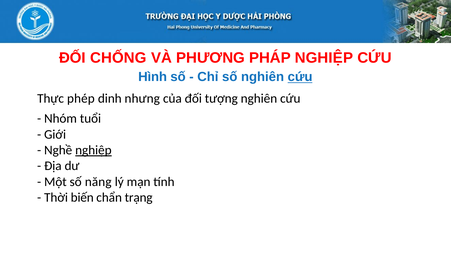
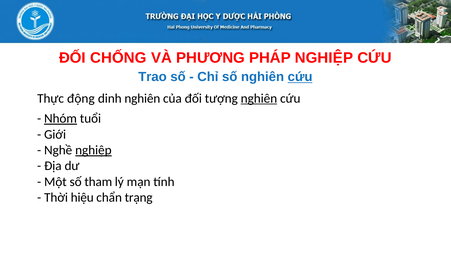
Hình: Hình -> Trao
phép: phép -> động
dinh nhưng: nhưng -> nghiên
nghiên at (259, 98) underline: none -> present
Nhóm underline: none -> present
năng: năng -> tham
biến: biến -> hiệu
